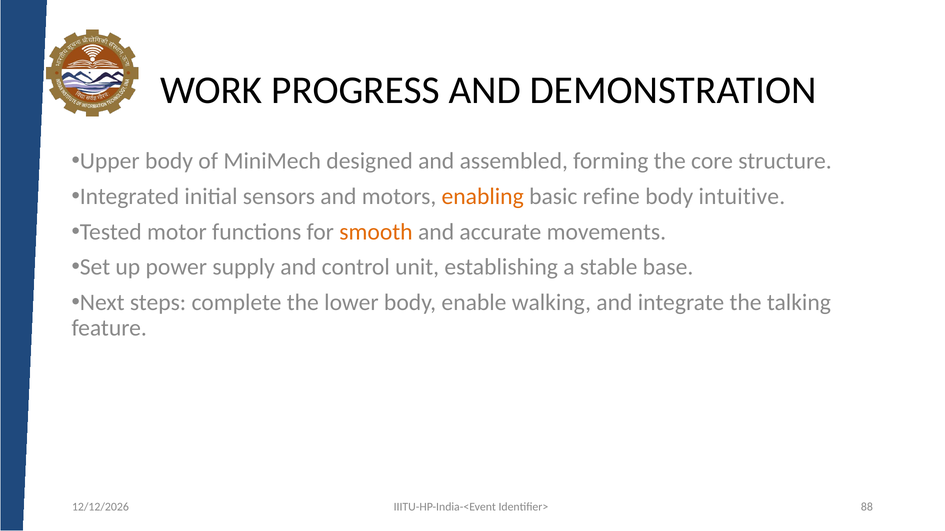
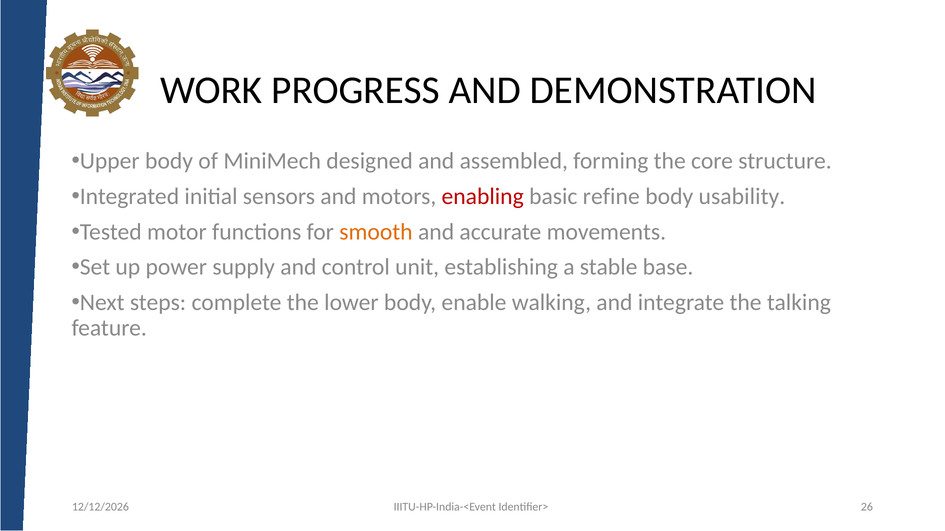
enabling colour: orange -> red
intuitive: intuitive -> usability
88: 88 -> 26
